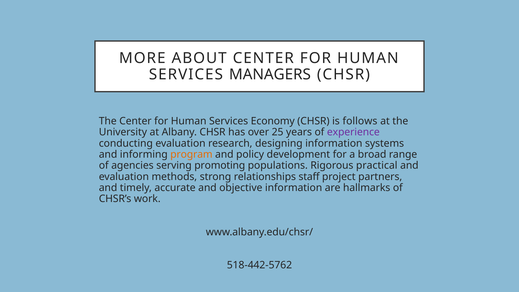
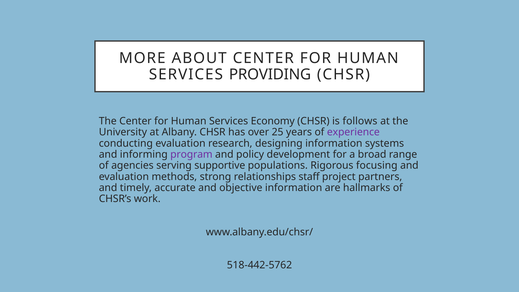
MANAGERS: MANAGERS -> PROVIDING
program colour: orange -> purple
promoting: promoting -> supportive
practical: practical -> focusing
